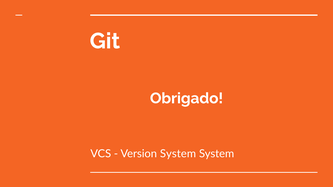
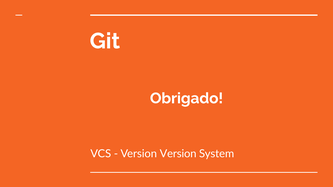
Version System: System -> Version
